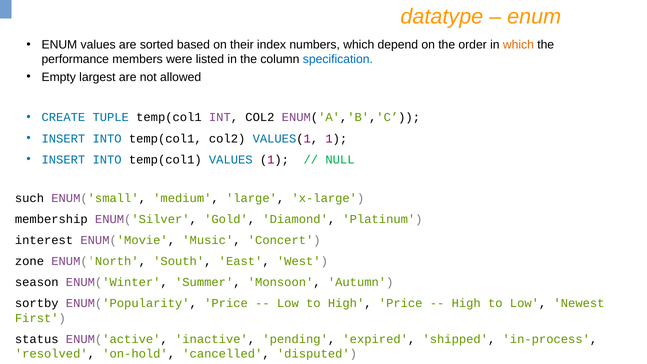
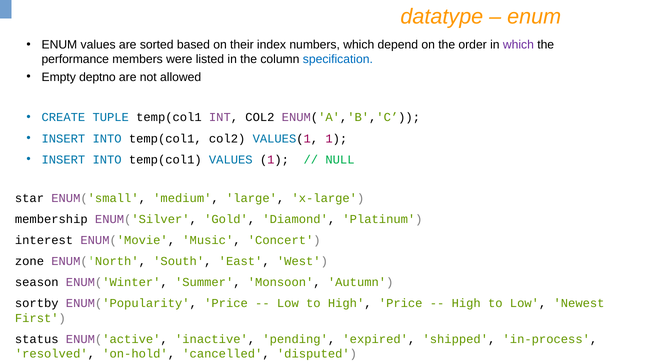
which at (518, 45) colour: orange -> purple
largest: largest -> deptno
such: such -> star
